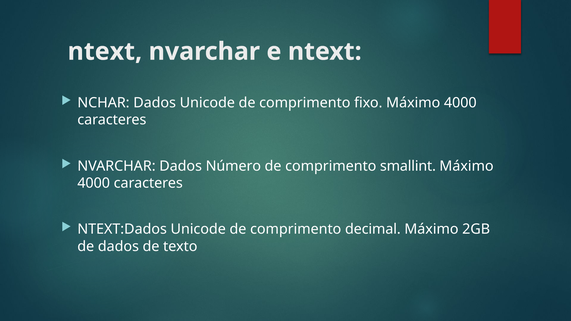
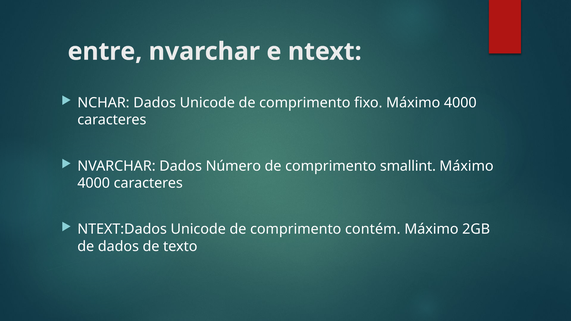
ntext at (105, 52): ntext -> entre
decimal: decimal -> contém
